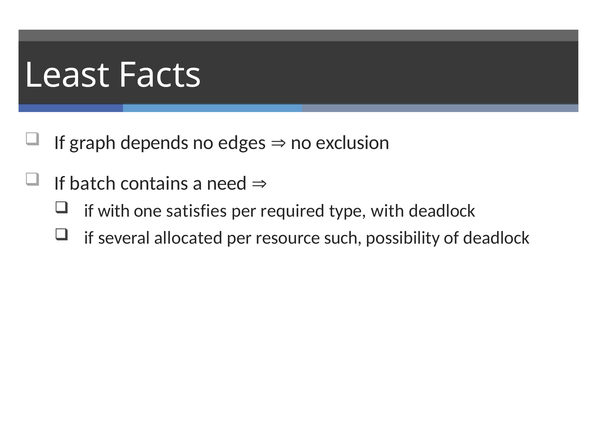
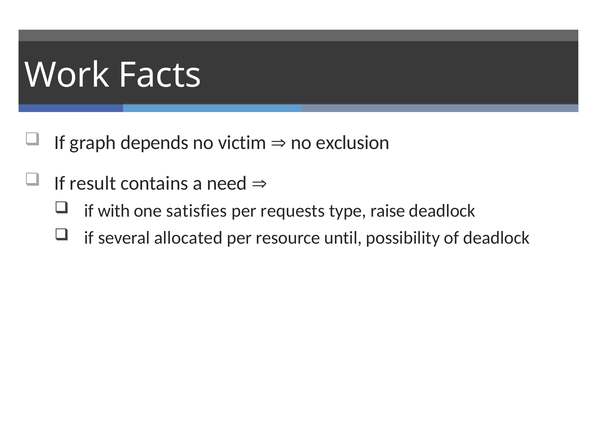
Least: Least -> Work
edges: edges -> victim
batch: batch -> result
required: required -> requests
type with: with -> raise
such: such -> until
